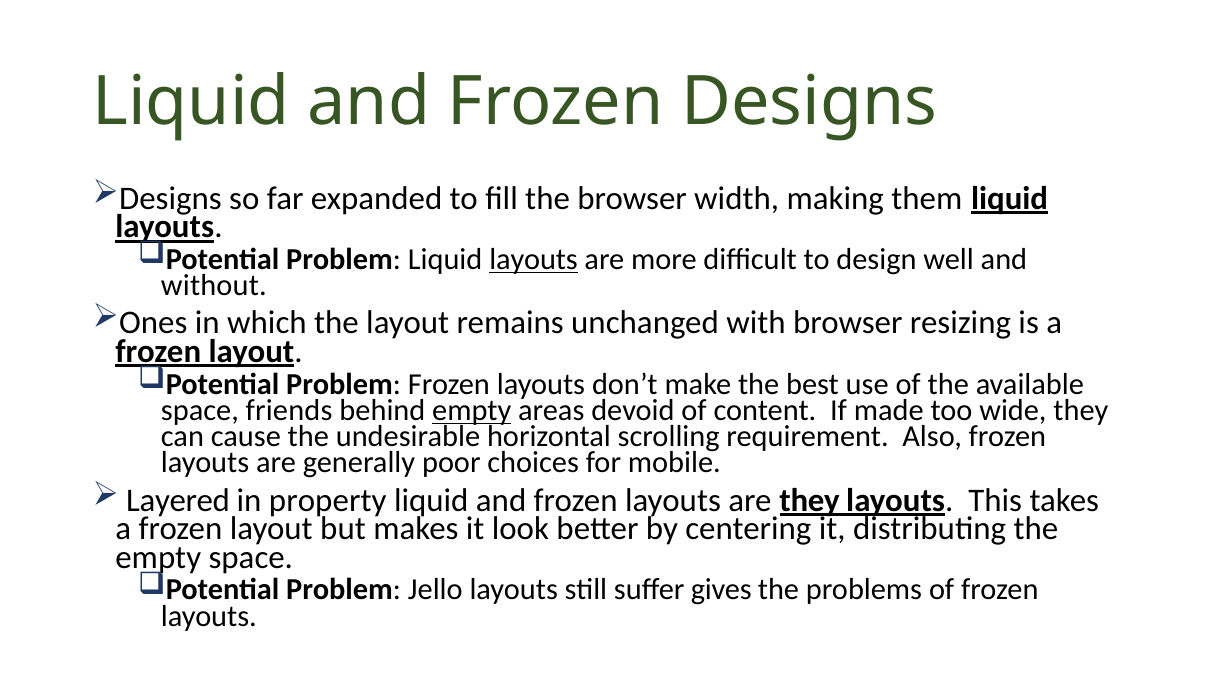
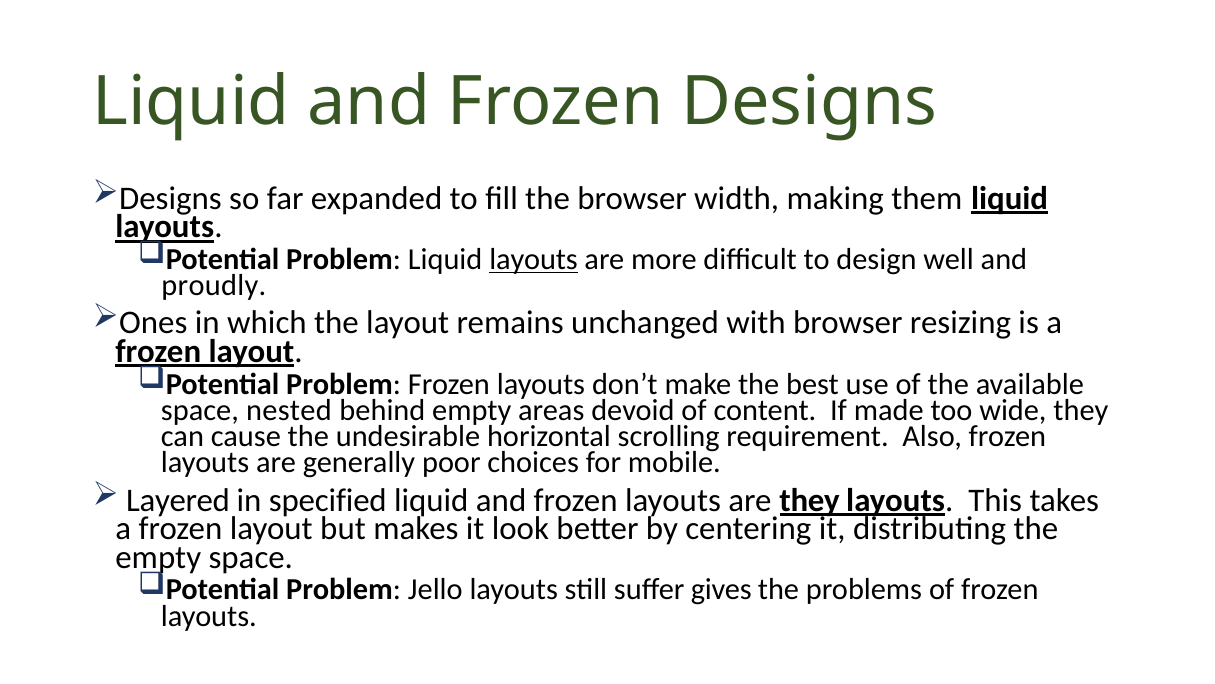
without: without -> proudly
friends: friends -> nested
empty at (472, 410) underline: present -> none
property: property -> specified
